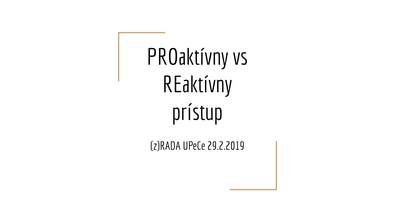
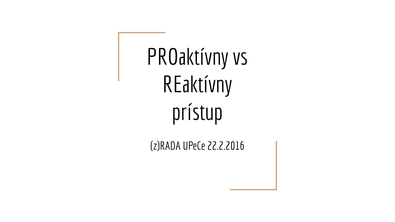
29.2.2019: 29.2.2019 -> 22.2.2016
